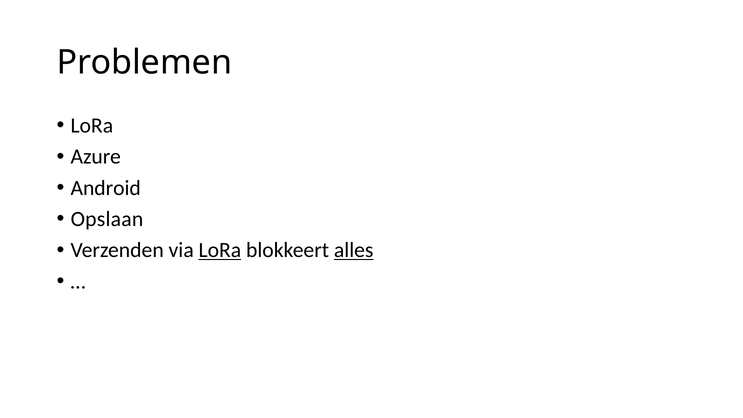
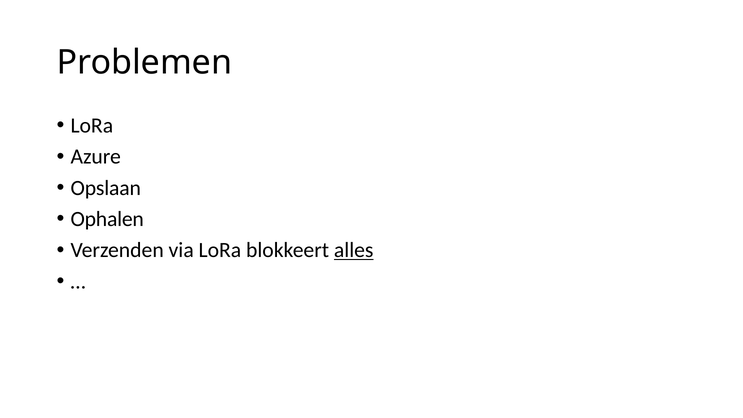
Android: Android -> Opslaan
Opslaan: Opslaan -> Ophalen
LoRa at (220, 250) underline: present -> none
